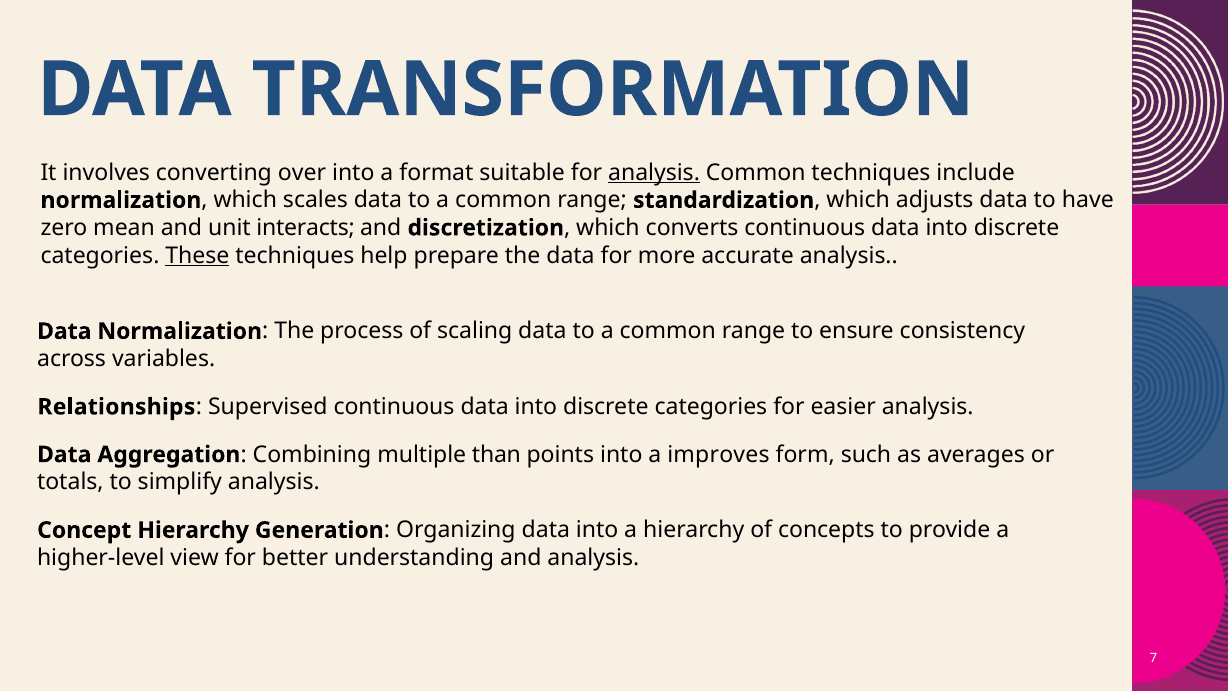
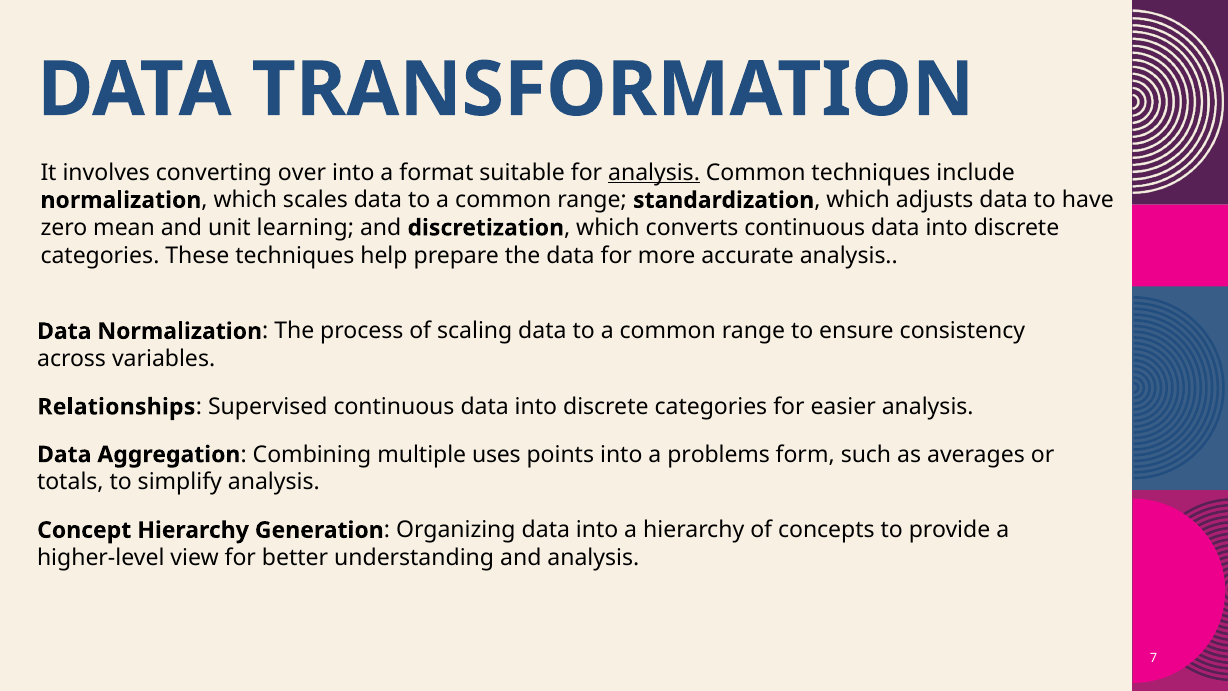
interacts: interacts -> learning
These underline: present -> none
than: than -> uses
improves: improves -> problems
